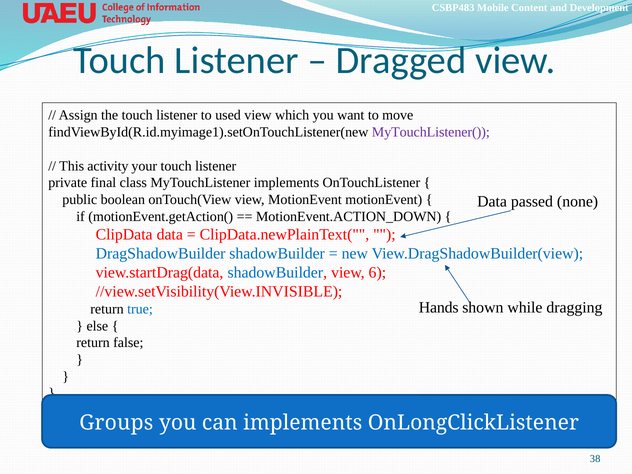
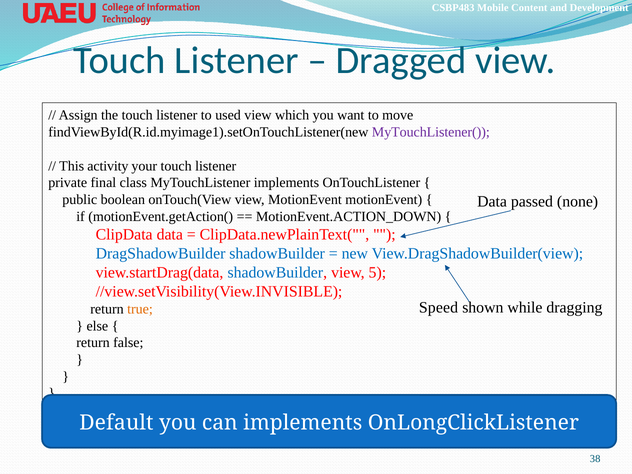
6: 6 -> 5
Hands: Hands -> Speed
true colour: blue -> orange
Groups: Groups -> Default
